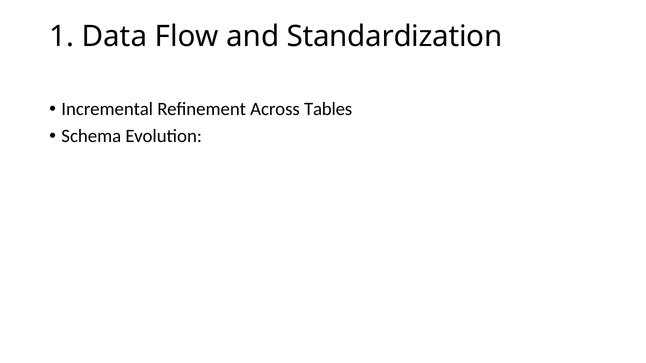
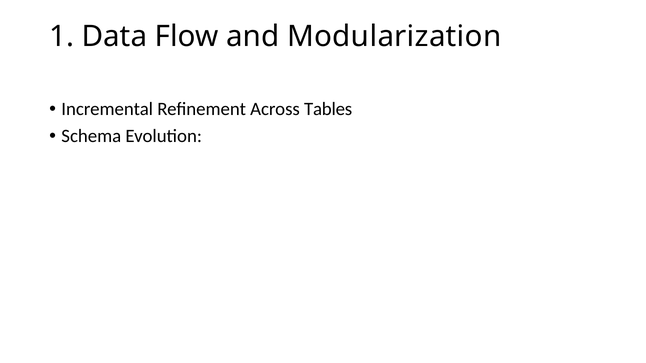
Standardization: Standardization -> Modularization
